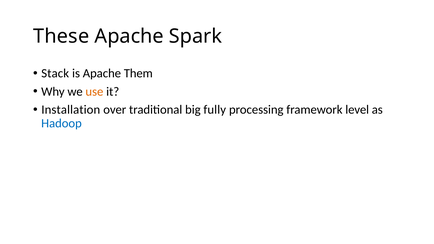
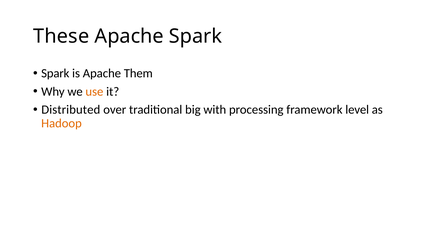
Stack at (55, 73): Stack -> Spark
Installation: Installation -> Distributed
fully: fully -> with
Hadoop colour: blue -> orange
